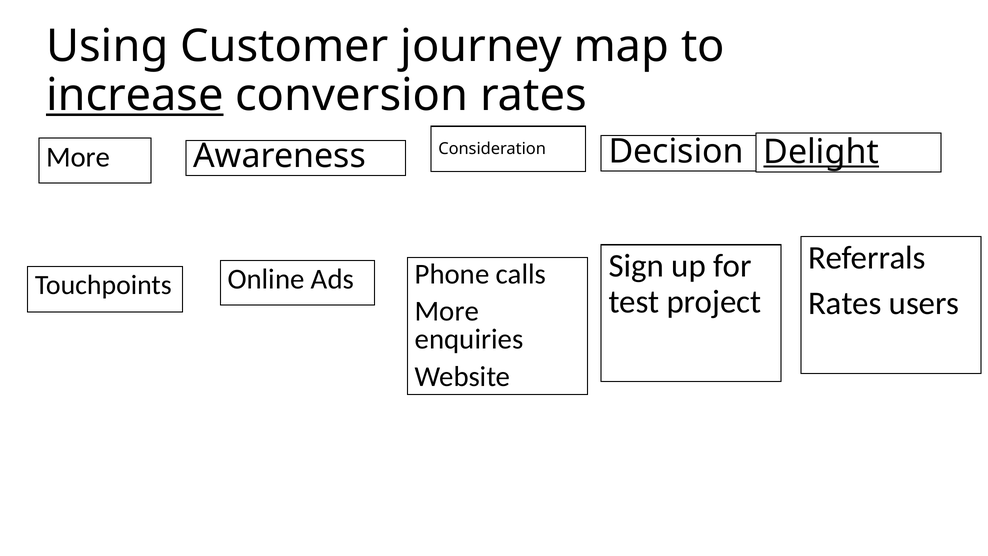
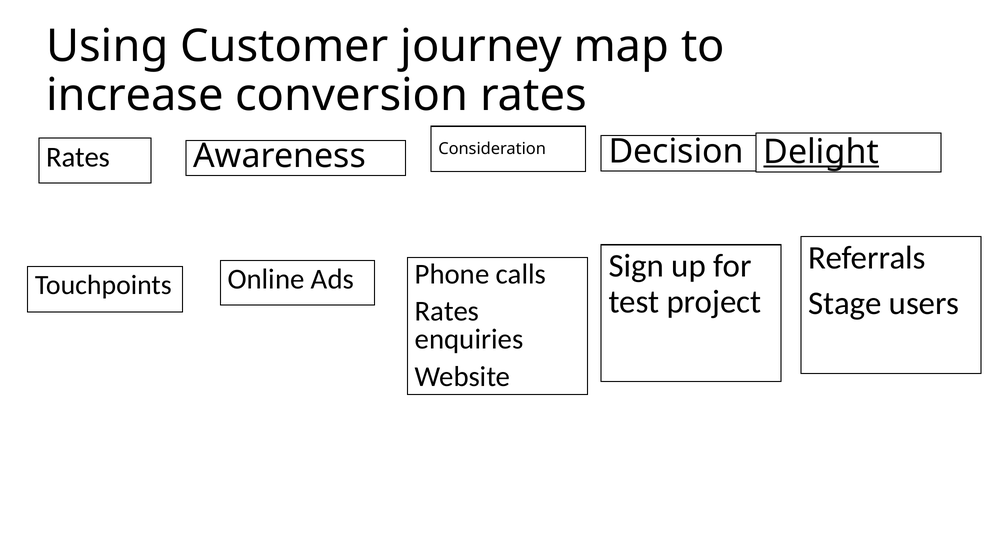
increase underline: present -> none
More at (78, 157): More -> Rates
Rates at (845, 303): Rates -> Stage
More at (447, 311): More -> Rates
